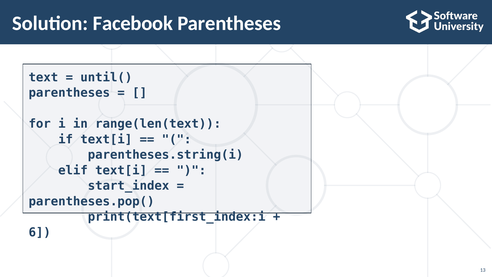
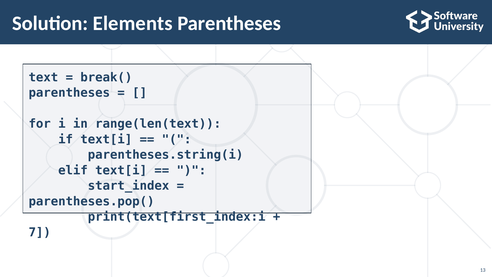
Facebook: Facebook -> Elements
until(: until( -> break(
6: 6 -> 7
